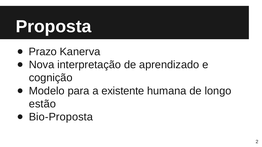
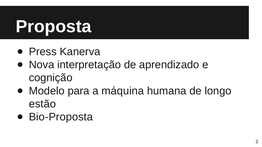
Prazo: Prazo -> Press
existente: existente -> máquina
